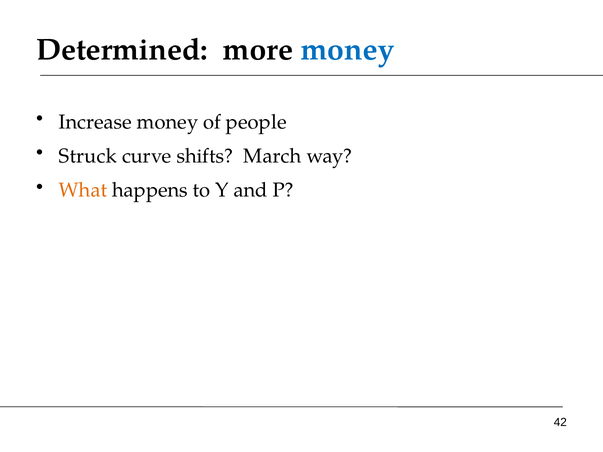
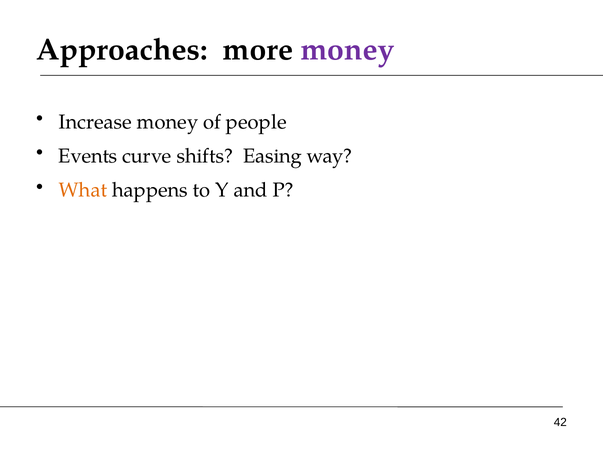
Determined: Determined -> Approaches
money at (348, 50) colour: blue -> purple
Struck: Struck -> Events
March: March -> Easing
